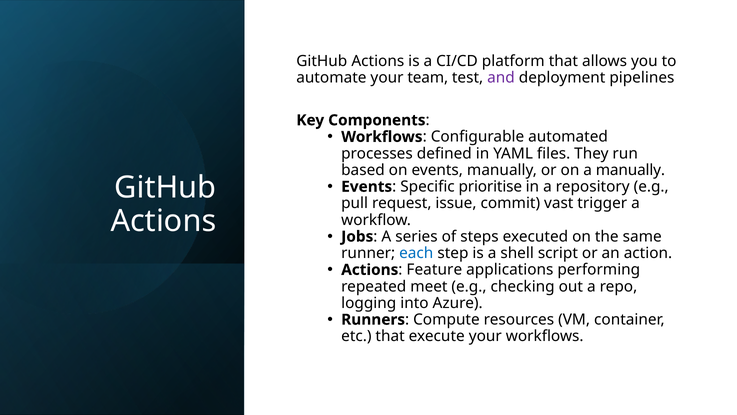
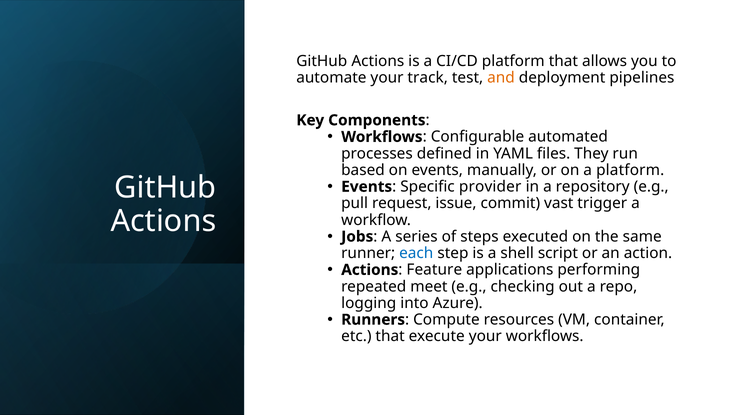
team: team -> track
and colour: purple -> orange
a manually: manually -> platform
prioritise: prioritise -> provider
